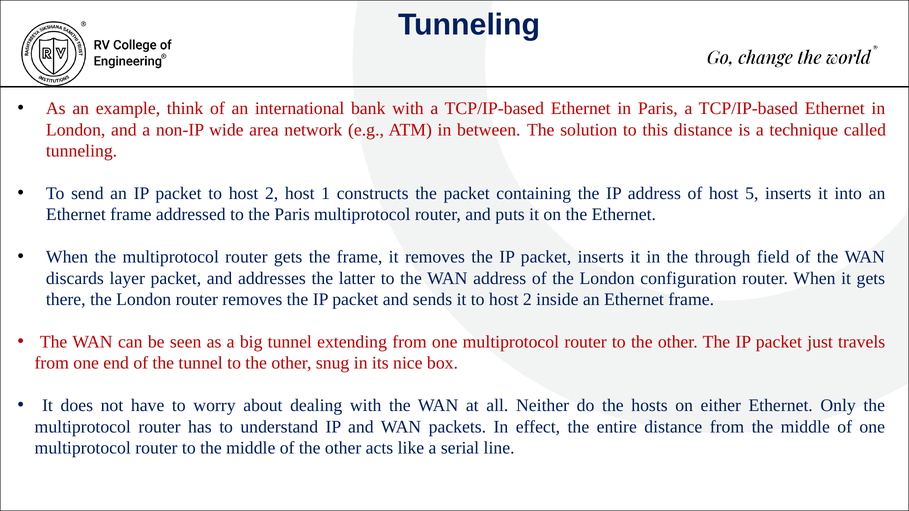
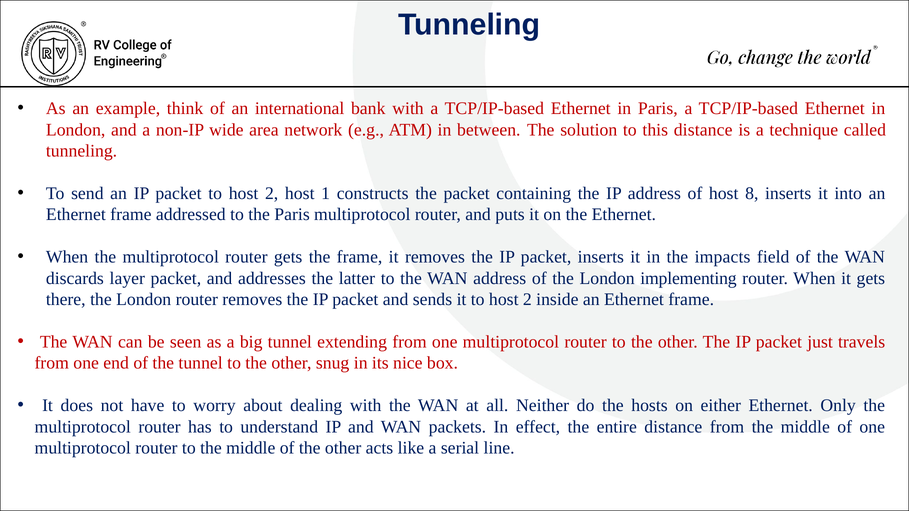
5: 5 -> 8
through: through -> impacts
configuration: configuration -> implementing
